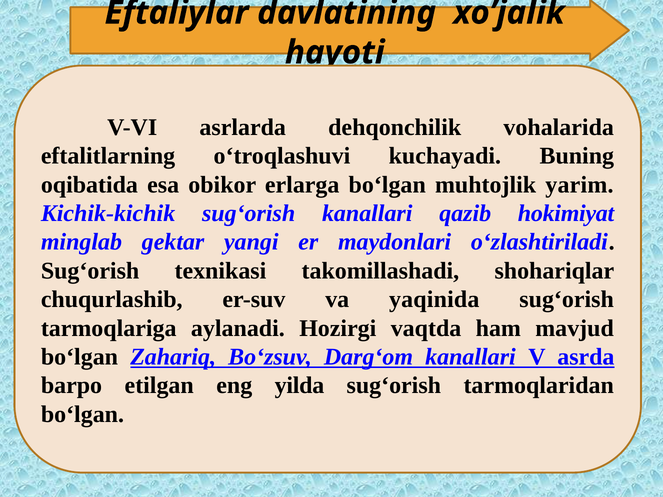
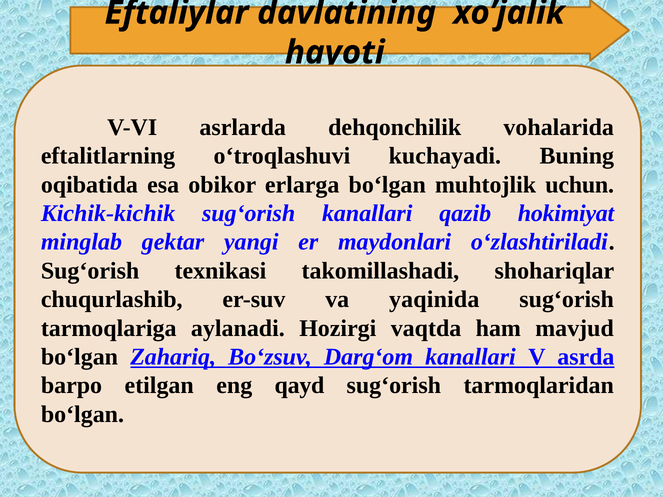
yarim: yarim -> uchun
yilda: yilda -> qayd
